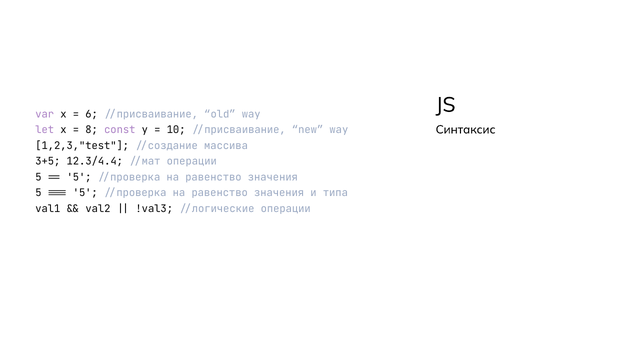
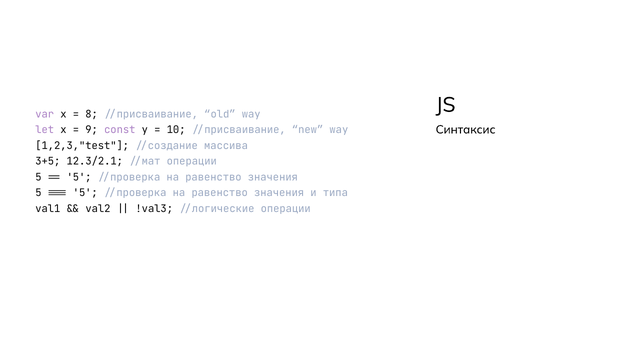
6: 6 -> 8
8: 8 -> 9
12.3/4.4: 12.3/4.4 -> 12.3/2.1
